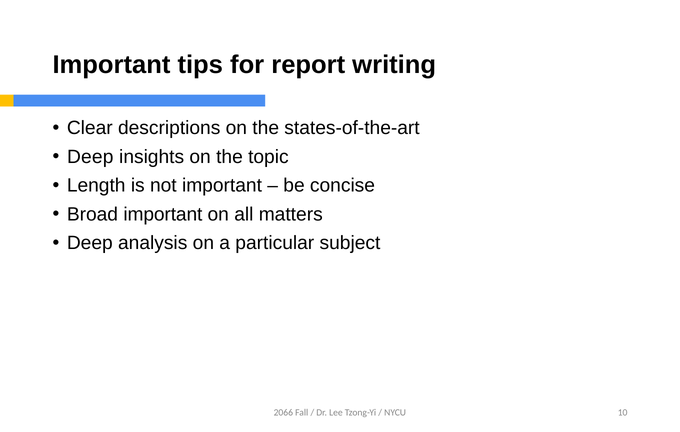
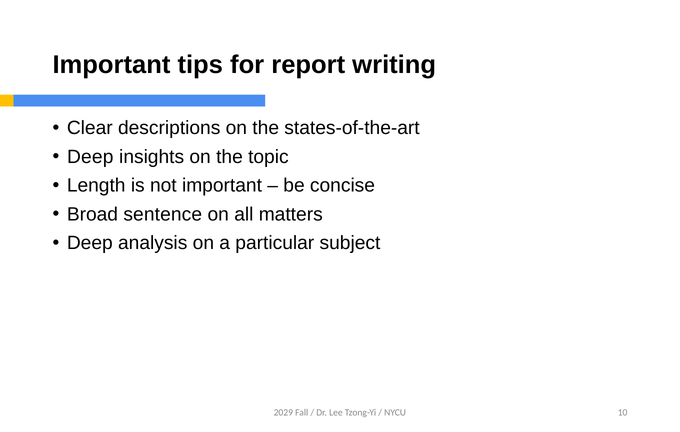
Broad important: important -> sentence
2066: 2066 -> 2029
